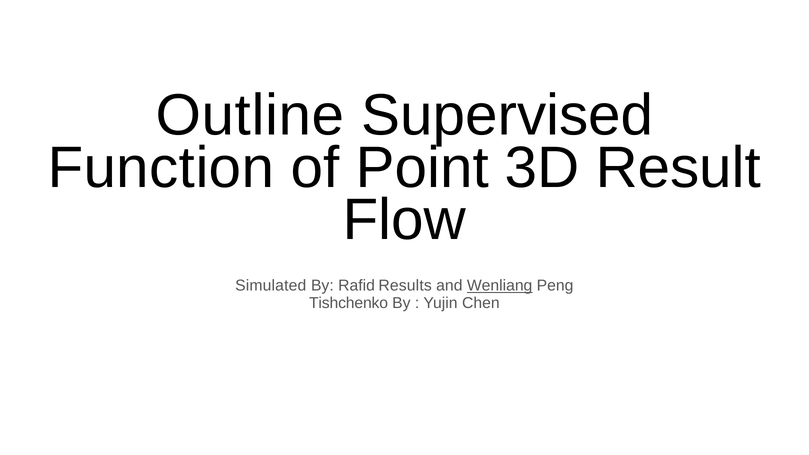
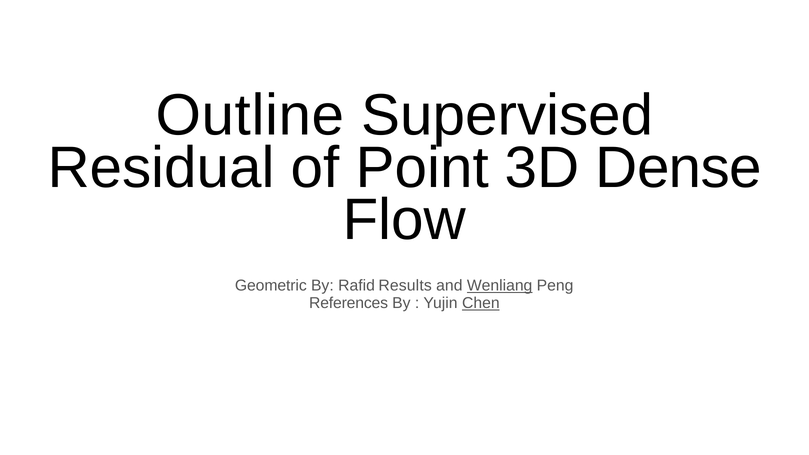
Function: Function -> Residual
Result: Result -> Dense
Simulated: Simulated -> Geometric
Tishchenko: Tishchenko -> References
Chen underline: none -> present
